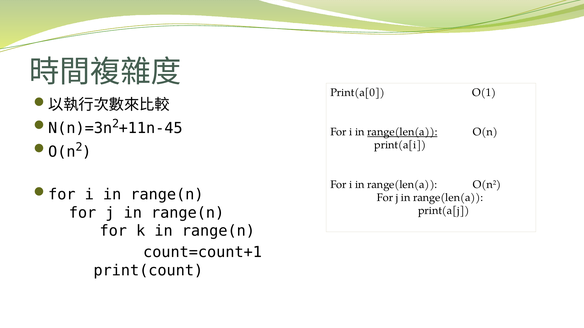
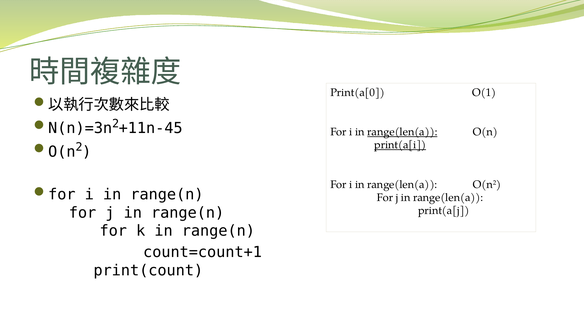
print(a[i underline: none -> present
